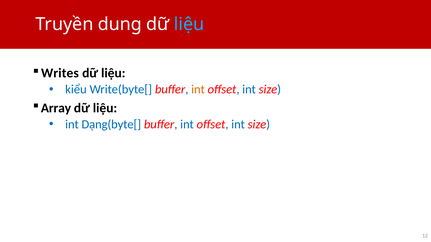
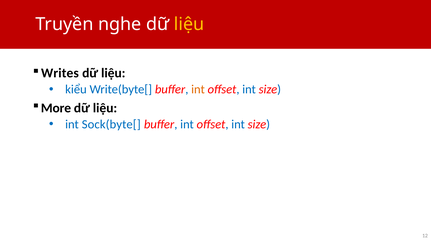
dung: dung -> nghe
liệu at (189, 24) colour: light blue -> yellow
Array: Array -> More
Dạng(byte[: Dạng(byte[ -> Sock(byte[
